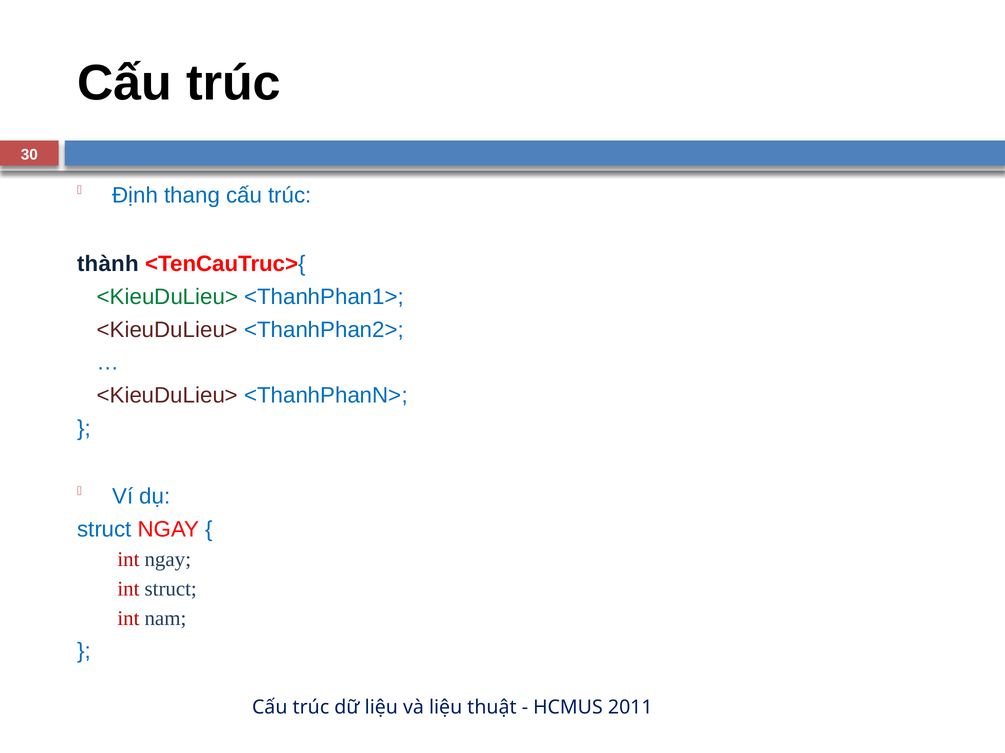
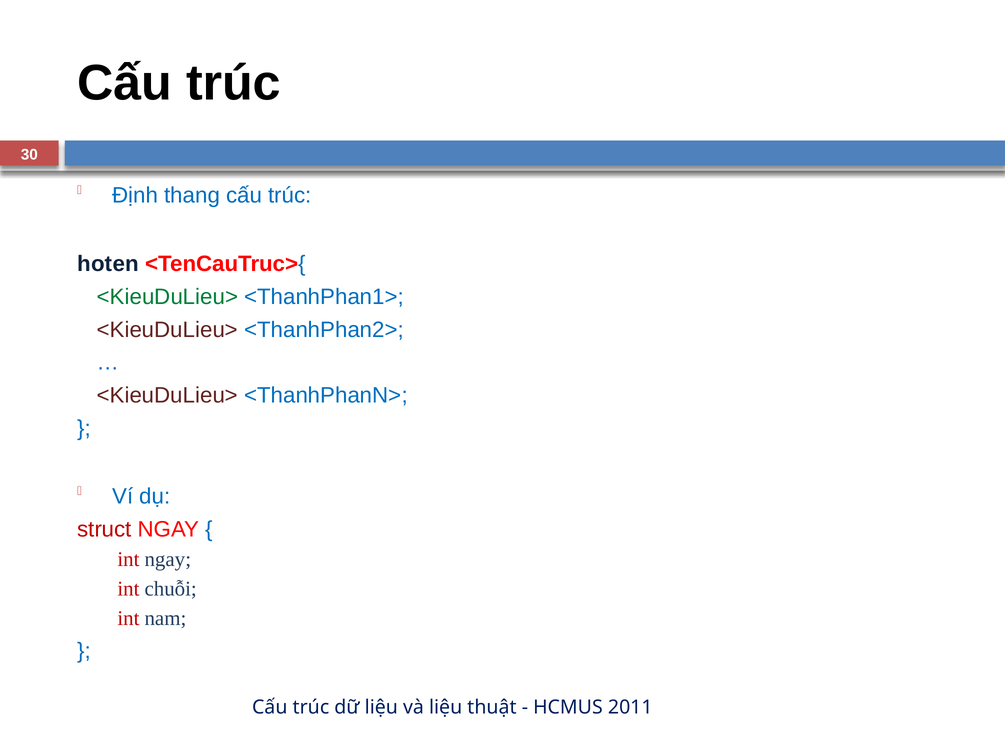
thành: thành -> hoten
struct at (104, 530) colour: blue -> red
int struct: struct -> chuỗi
